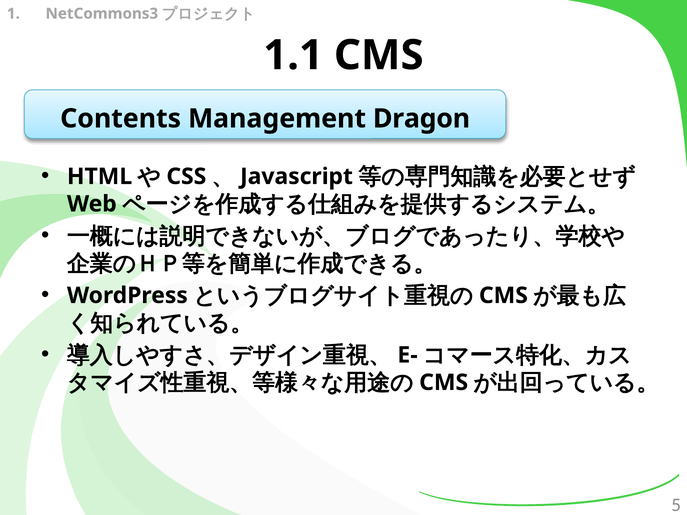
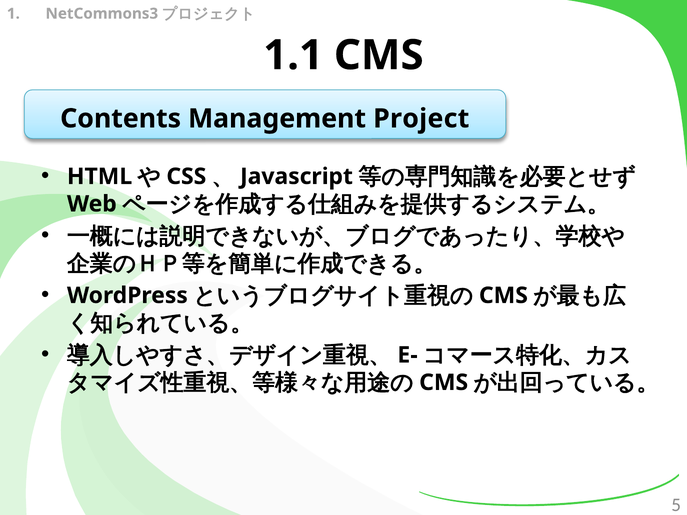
Dragon: Dragon -> Project
